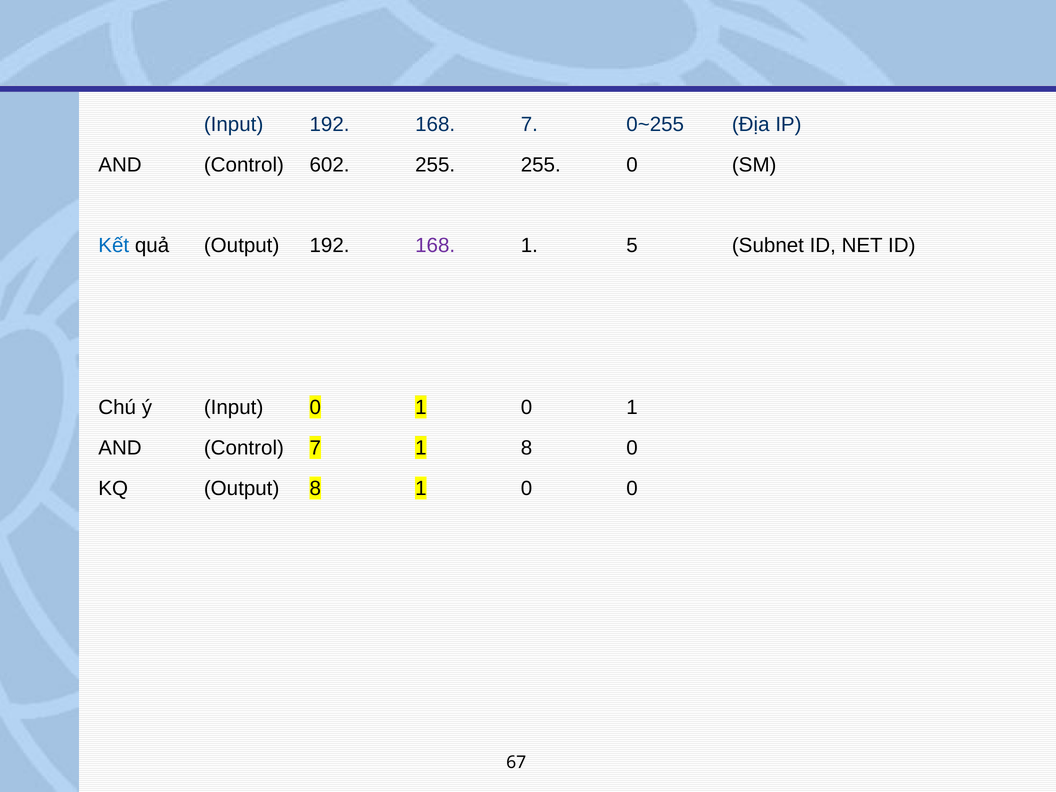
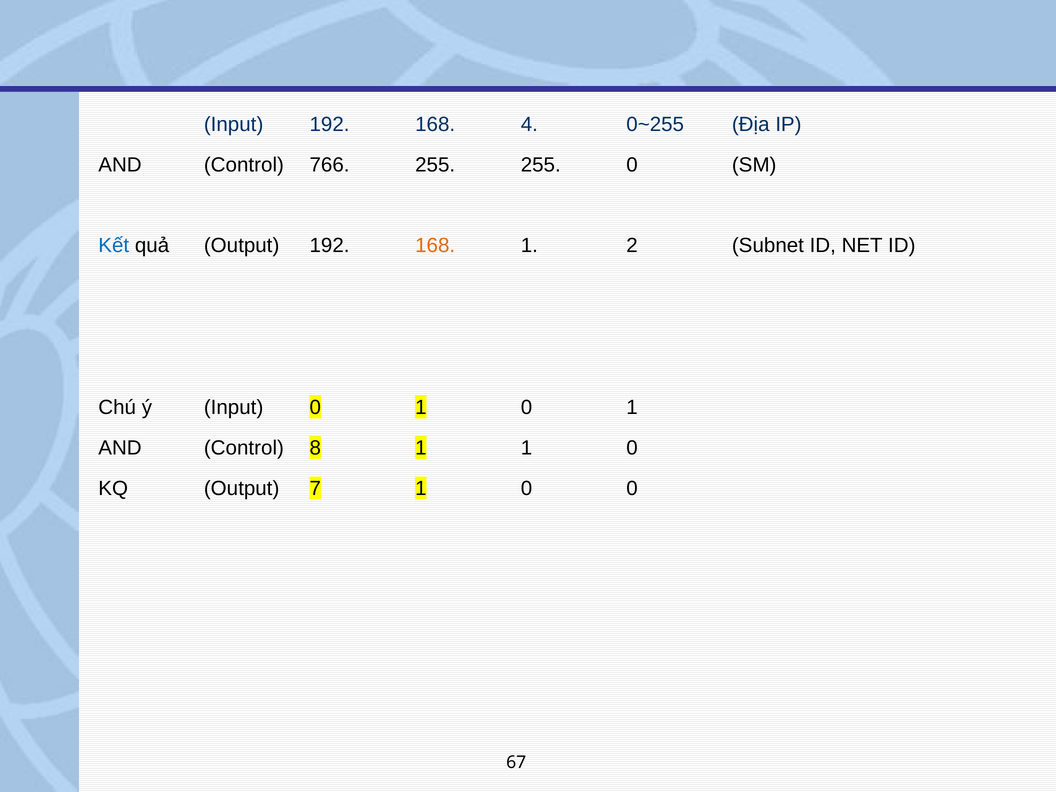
168 7: 7 -> 4
602: 602 -> 766
168 at (435, 246) colour: purple -> orange
5: 5 -> 2
Control 7: 7 -> 8
1 8: 8 -> 1
Output 8: 8 -> 7
